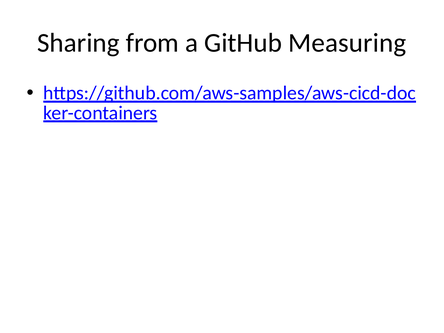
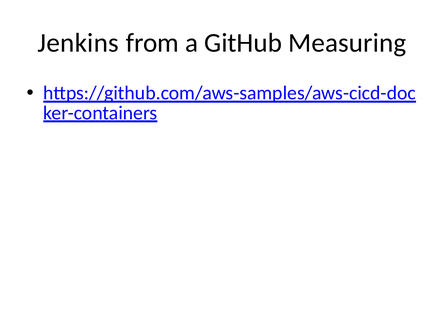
Sharing: Sharing -> Jenkins
